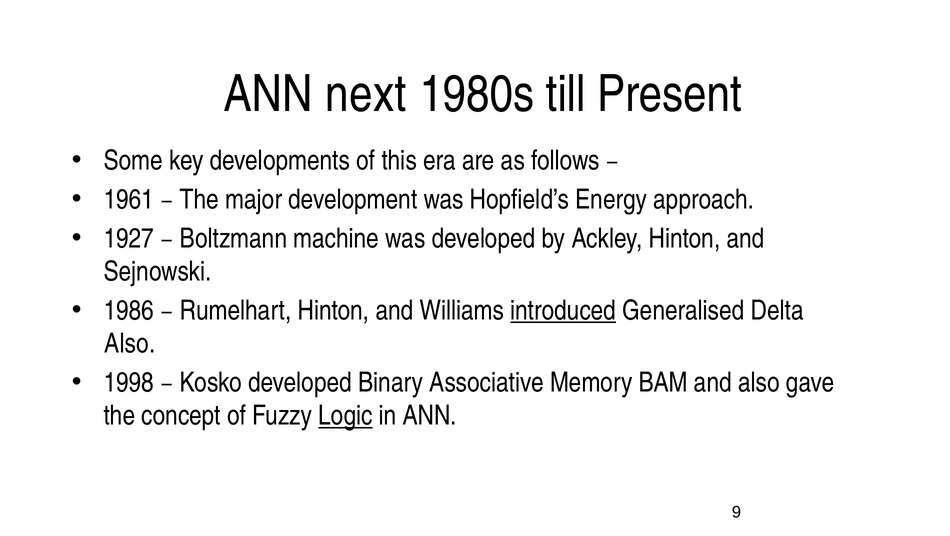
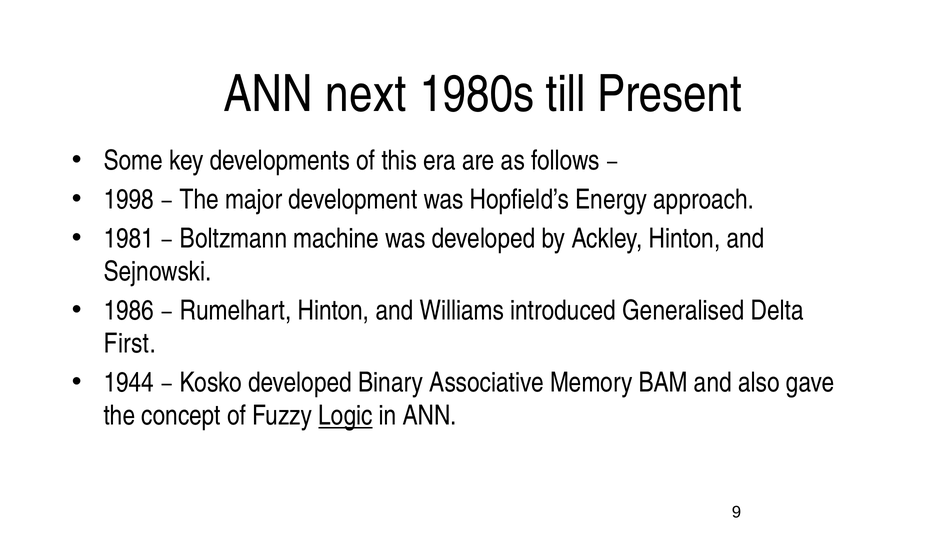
1961: 1961 -> 1998
1927: 1927 -> 1981
introduced underline: present -> none
Also at (130, 344): Also -> First
1998: 1998 -> 1944
